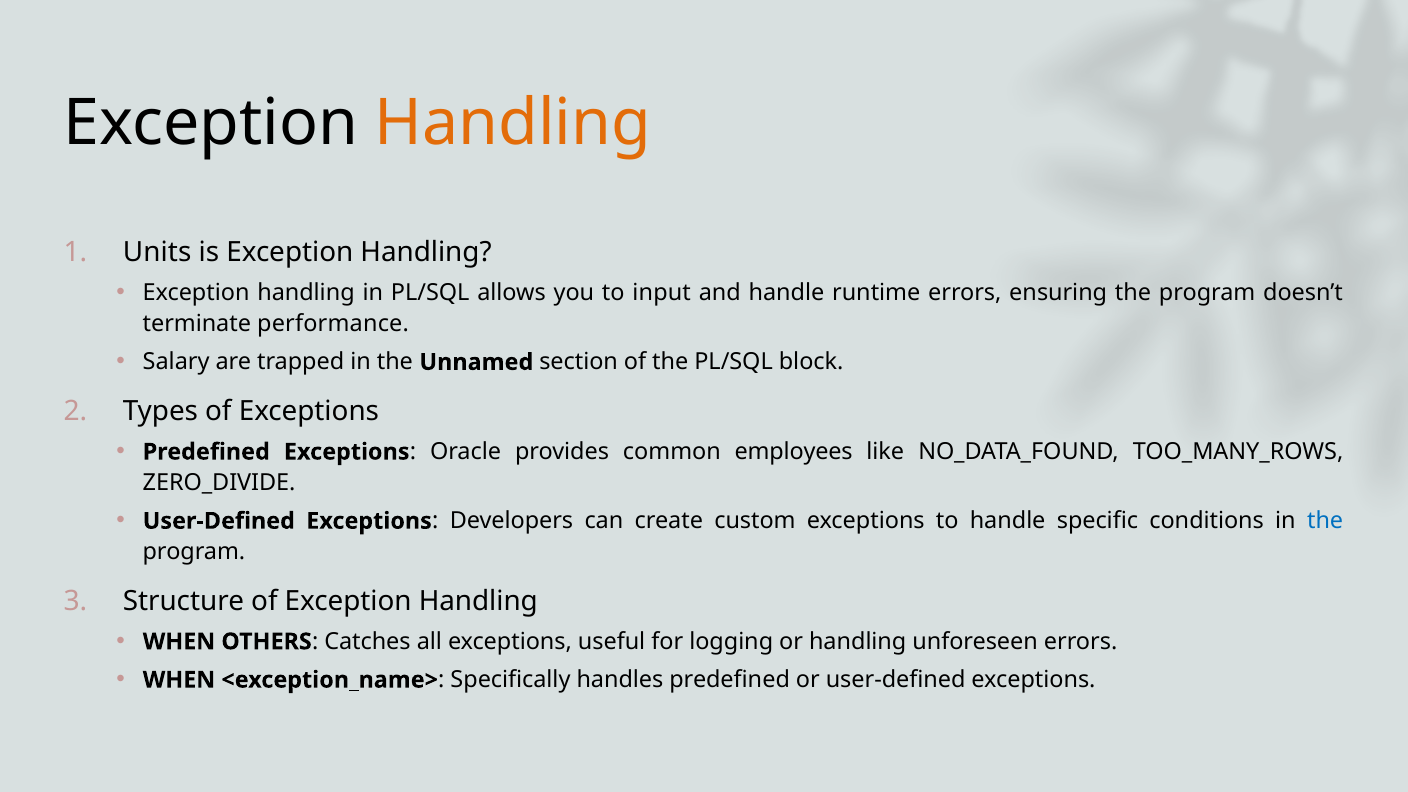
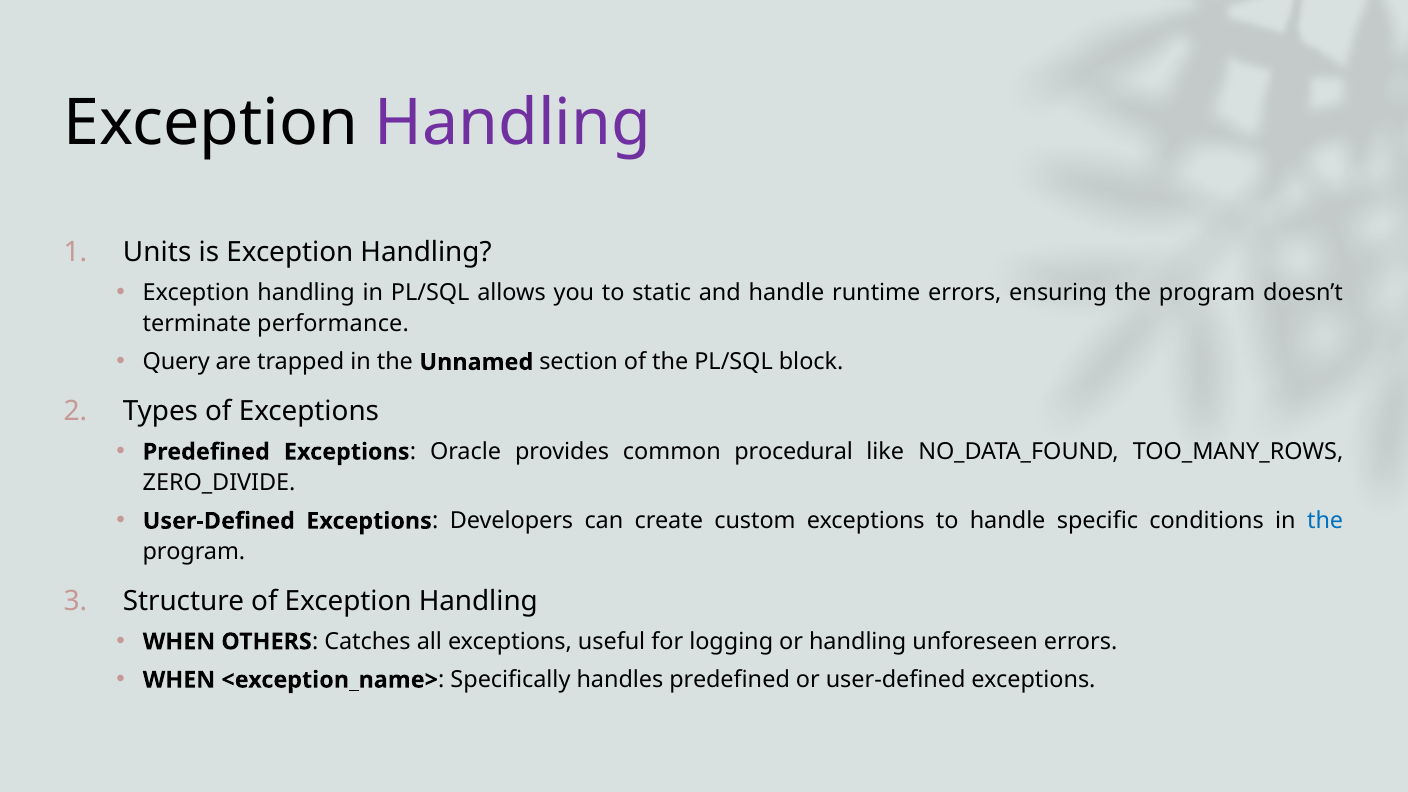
Handling at (513, 123) colour: orange -> purple
input: input -> static
Salary: Salary -> Query
employees: employees -> procedural
